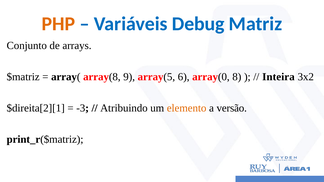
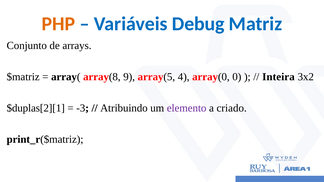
6: 6 -> 4
8: 8 -> 0
$direita[2][1: $direita[2][1 -> $duplas[2][1
elemento colour: orange -> purple
versão: versão -> criado
